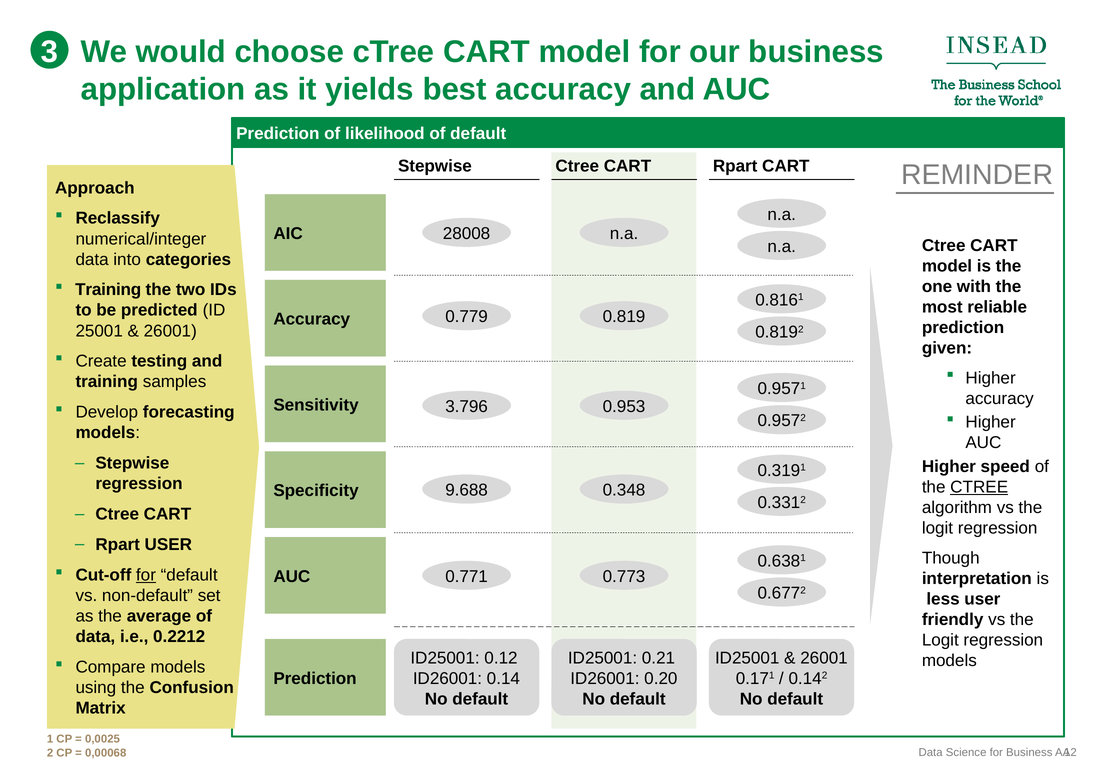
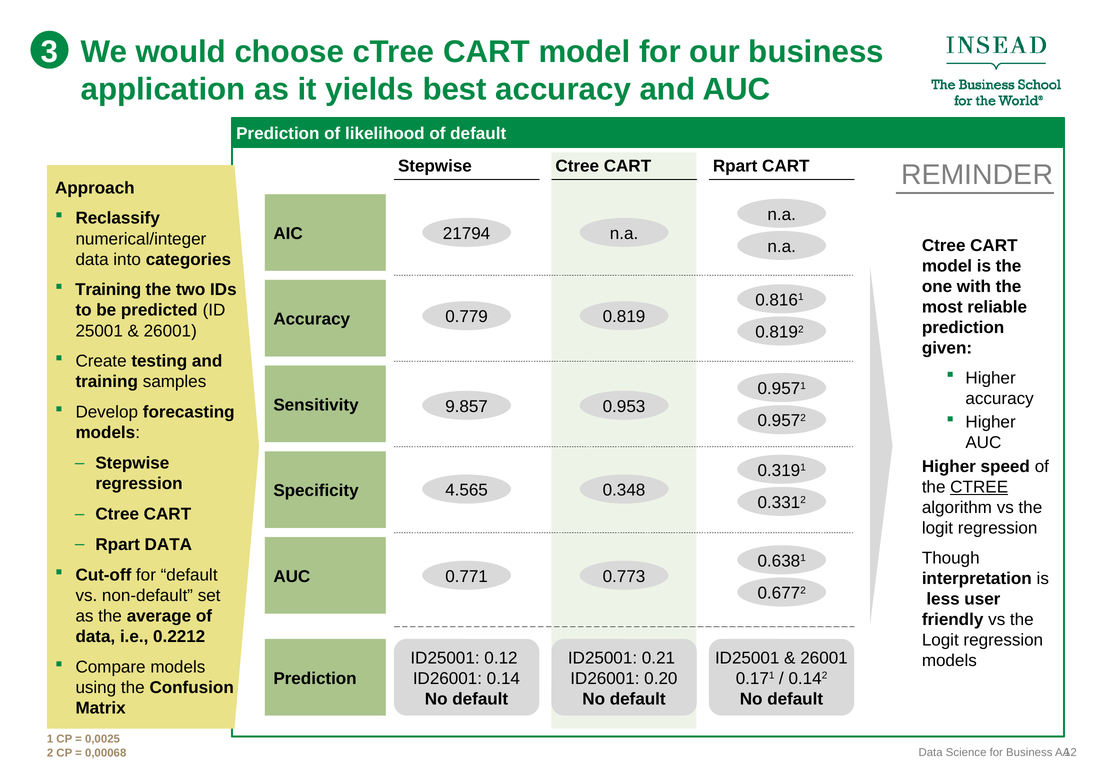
28008: 28008 -> 21794
3.796: 3.796 -> 9.857
9.688: 9.688 -> 4.565
Rpart USER: USER -> DATA
for at (146, 575) underline: present -> none
